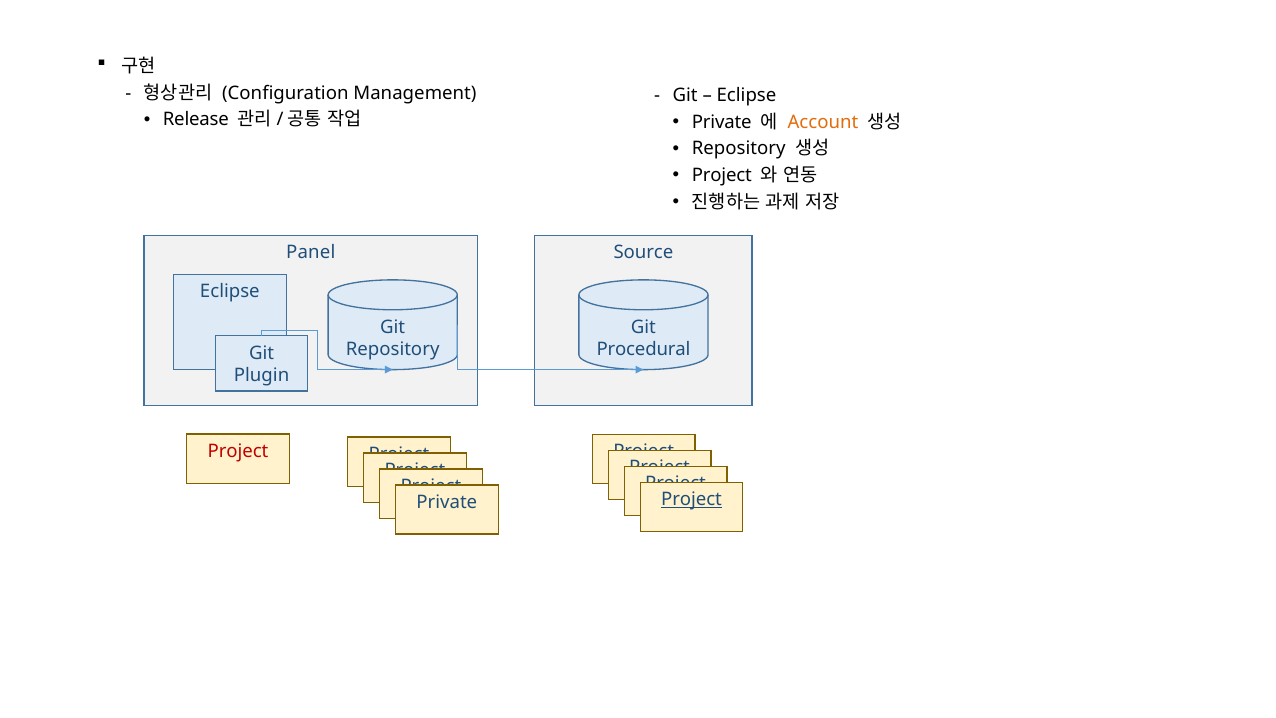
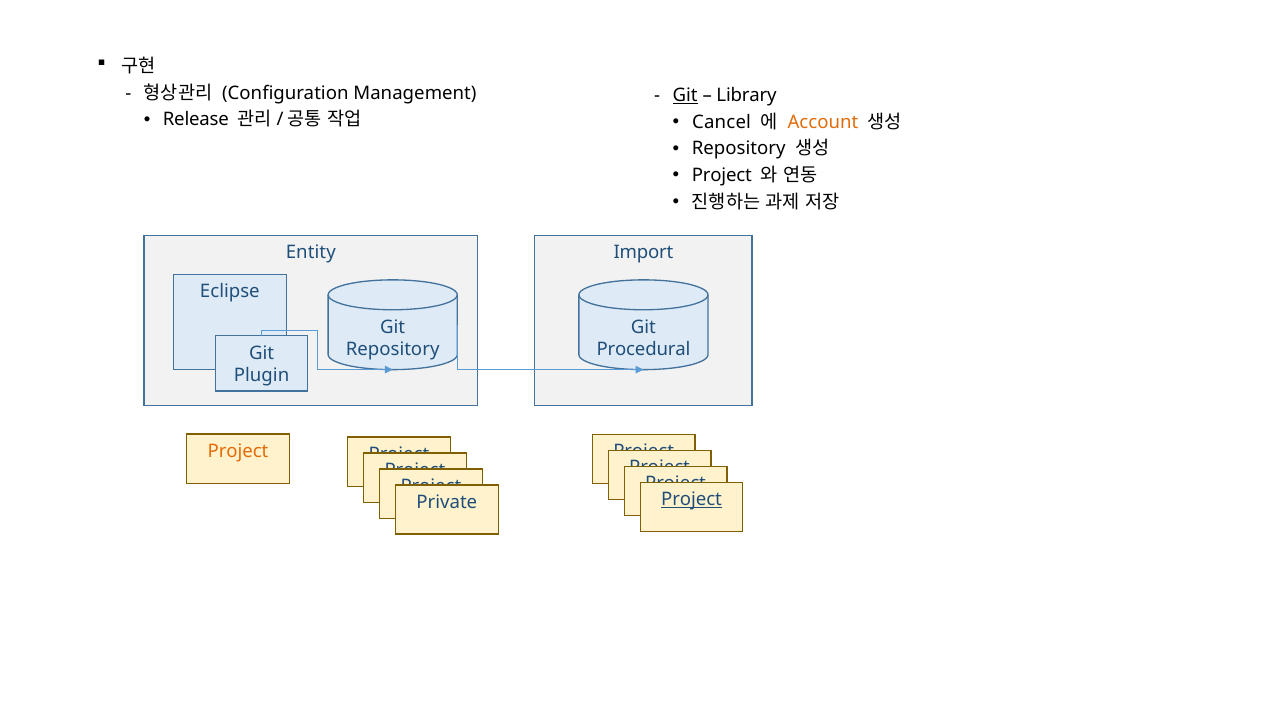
Git at (685, 95) underline: none -> present
Eclipse at (746, 95): Eclipse -> Library
Private at (722, 122): Private -> Cancel
Panel: Panel -> Entity
Source: Source -> Import
Project at (238, 451) colour: red -> orange
